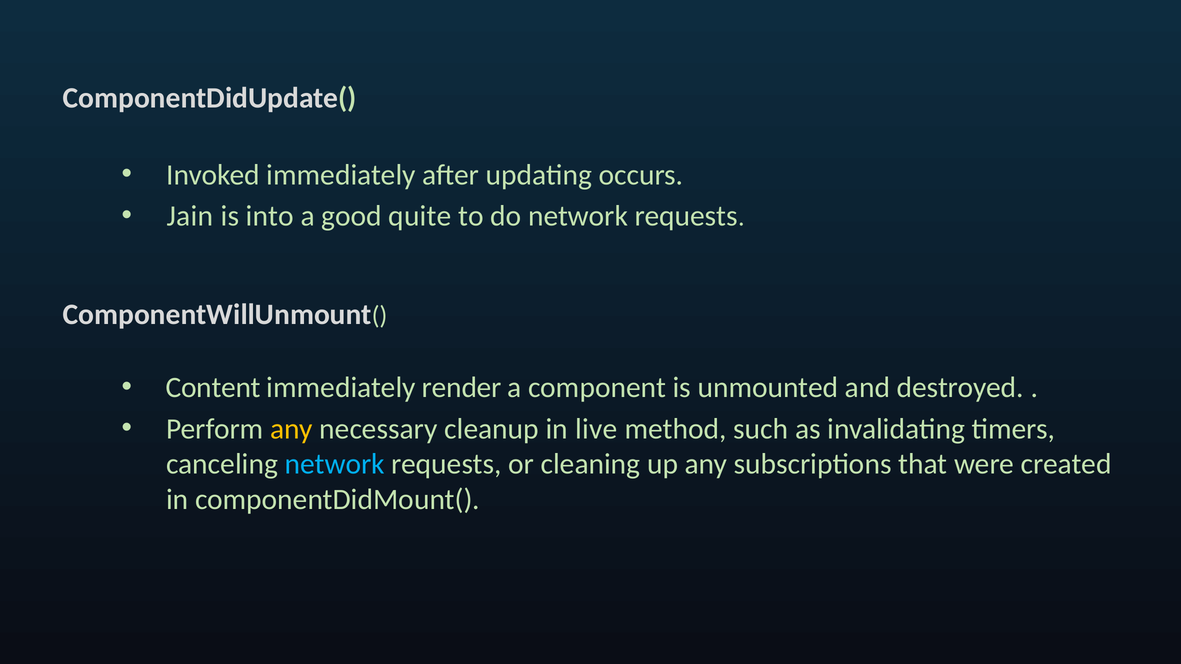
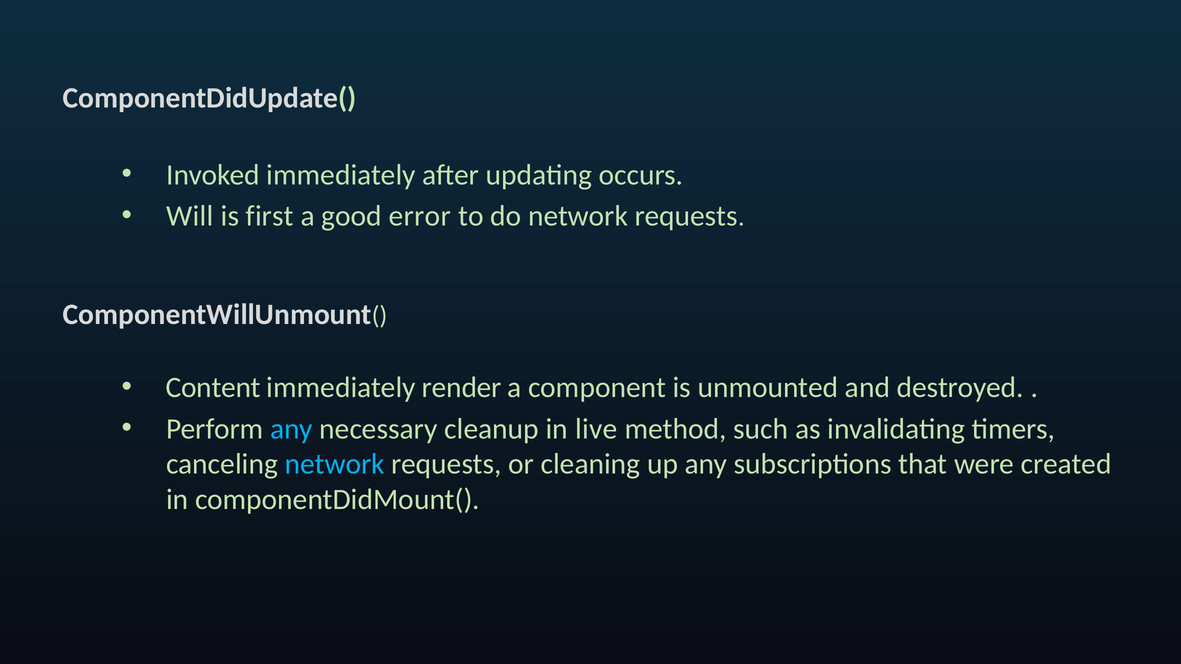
Jain: Jain -> Will
into: into -> first
quite: quite -> error
any at (292, 429) colour: yellow -> light blue
